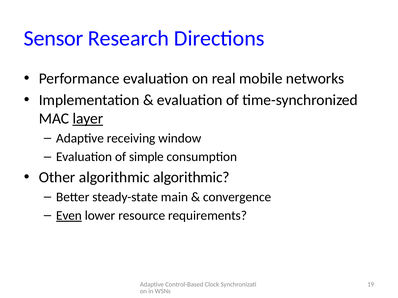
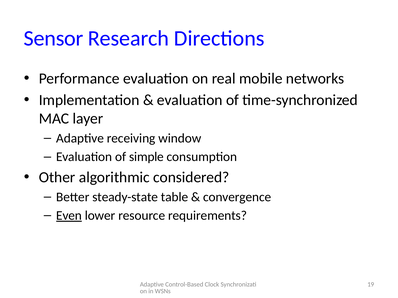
layer underline: present -> none
algorithmic algorithmic: algorithmic -> considered
main: main -> table
